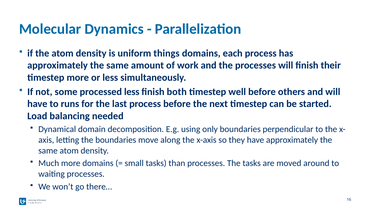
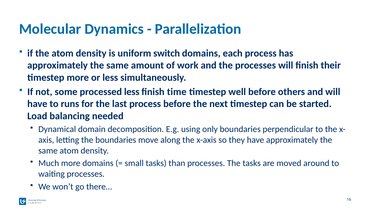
things: things -> switch
both: both -> time
